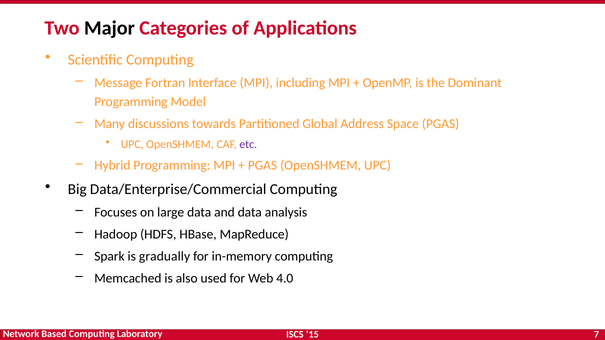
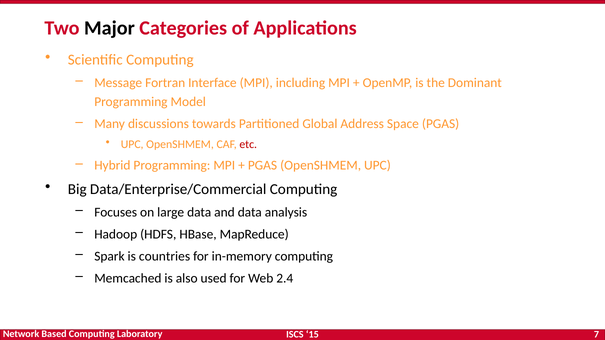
etc colour: purple -> red
gradually: gradually -> countries
4.0: 4.0 -> 2.4
